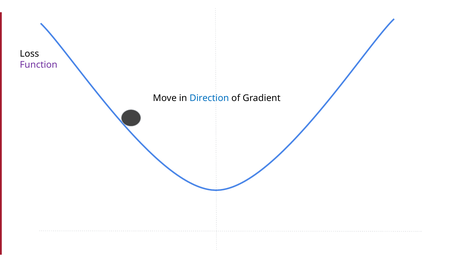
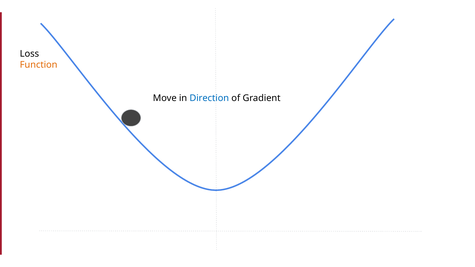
Function colour: purple -> orange
